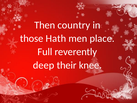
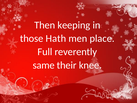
country: country -> keeping
deep: deep -> same
